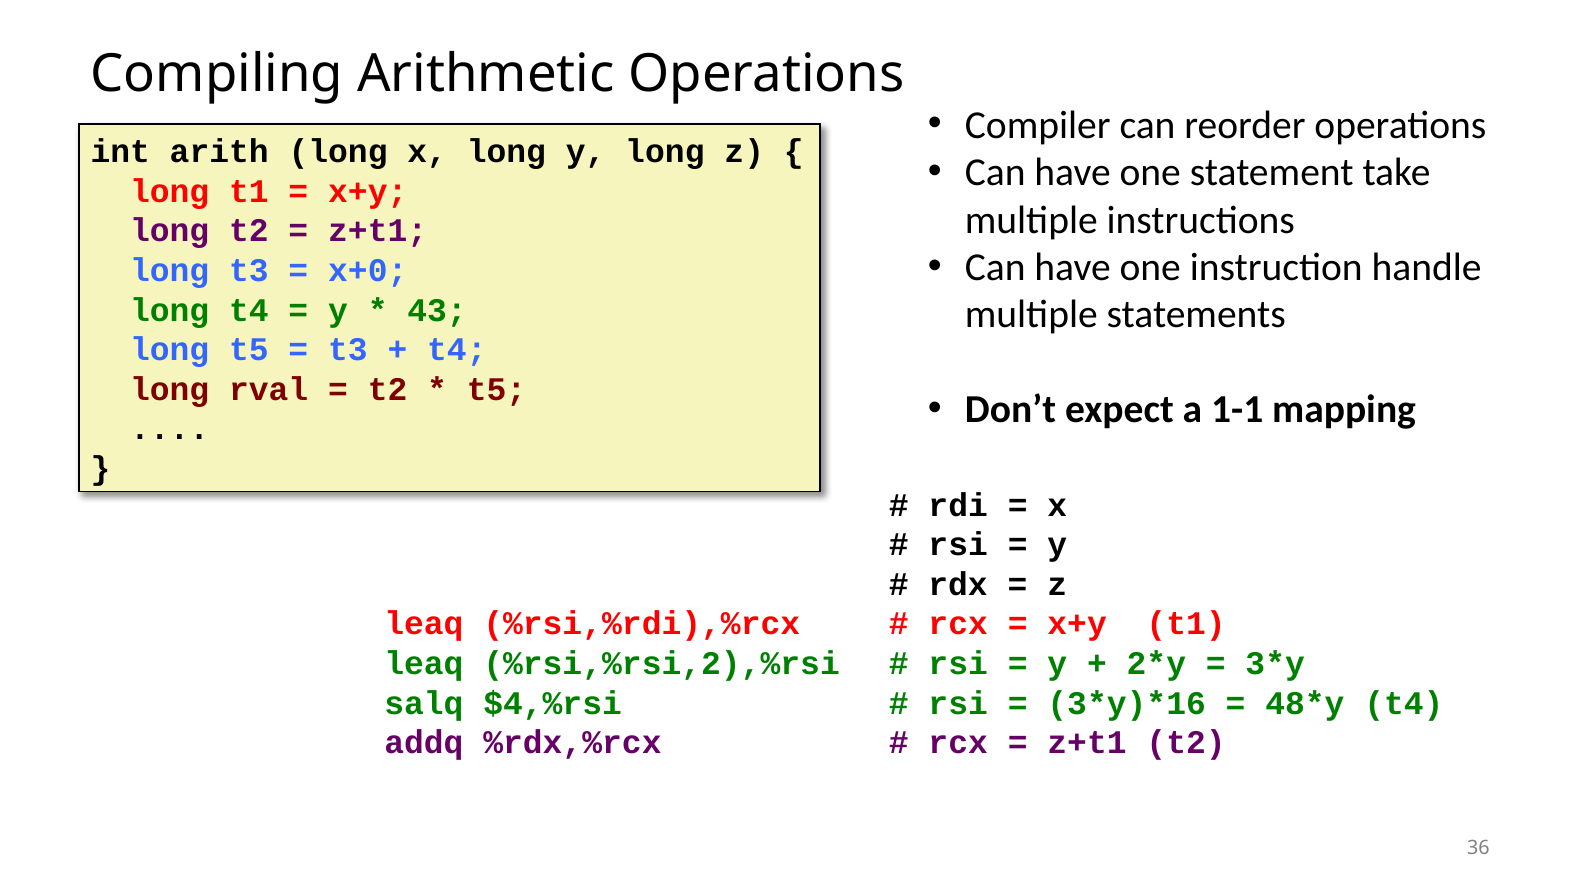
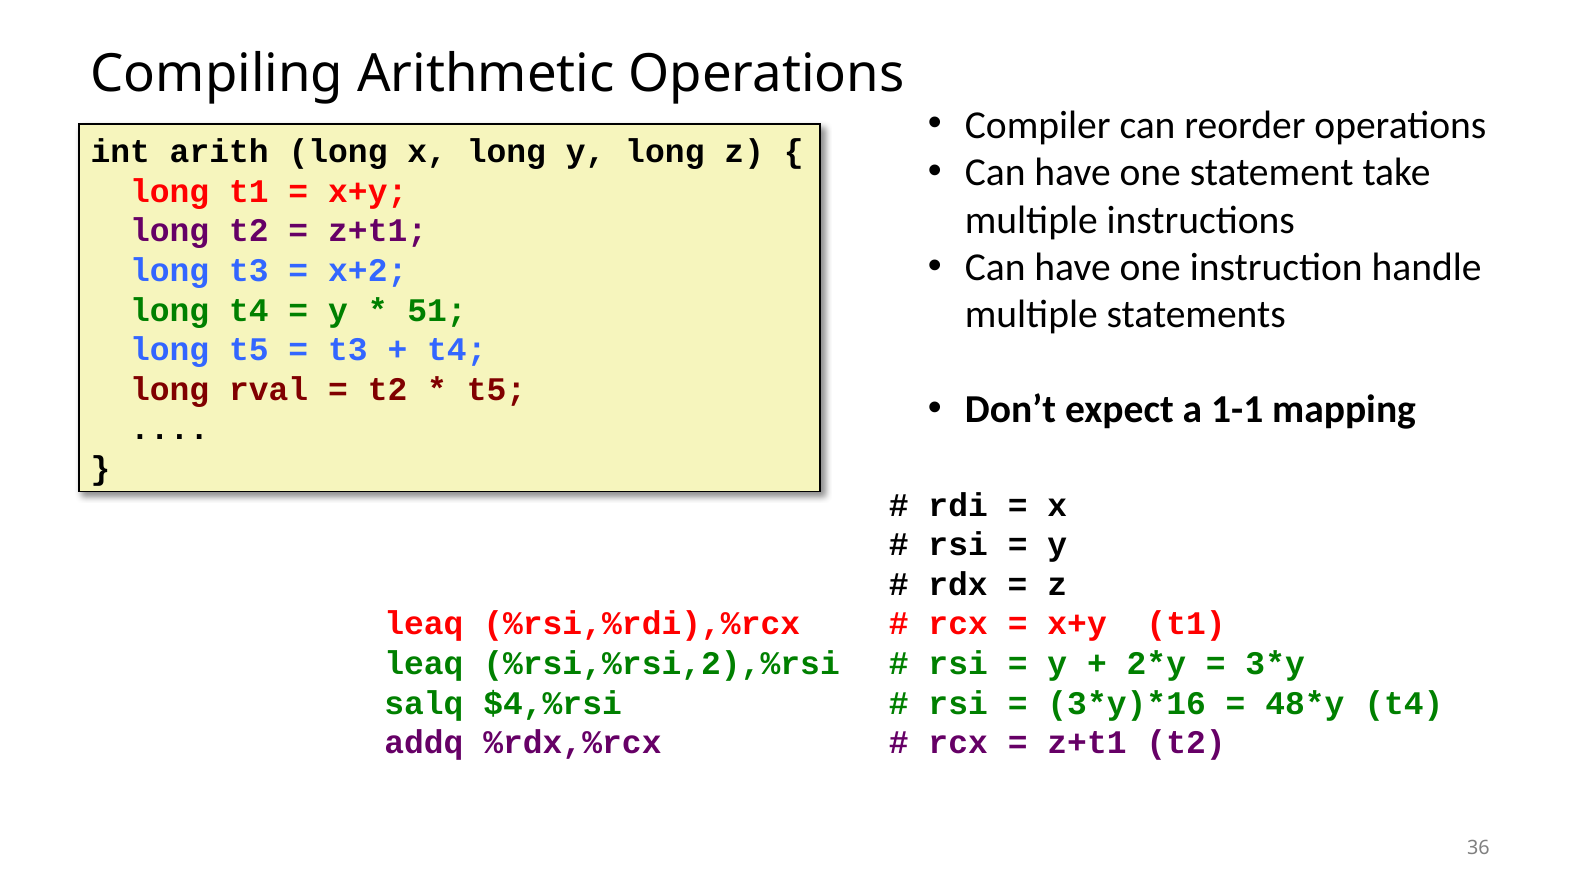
x+0: x+0 -> x+2
43: 43 -> 51
